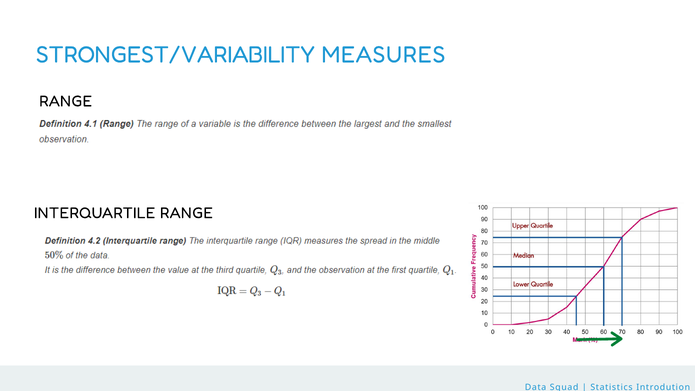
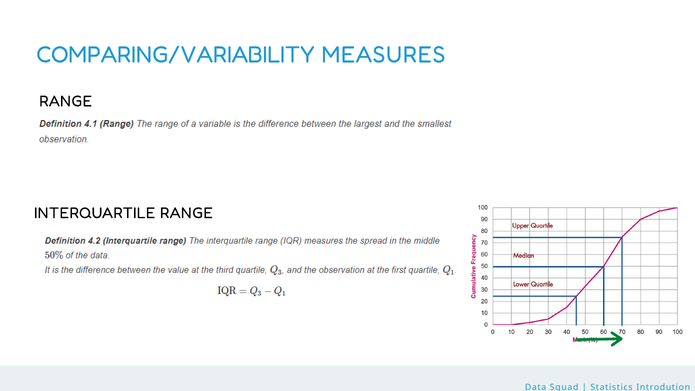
STRONGEST/VARIABILITY: STRONGEST/VARIABILITY -> COMPARING/VARIABILITY
